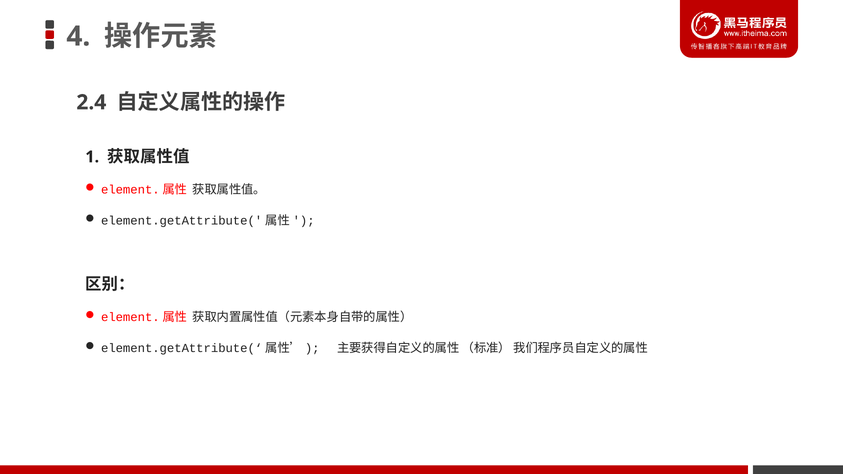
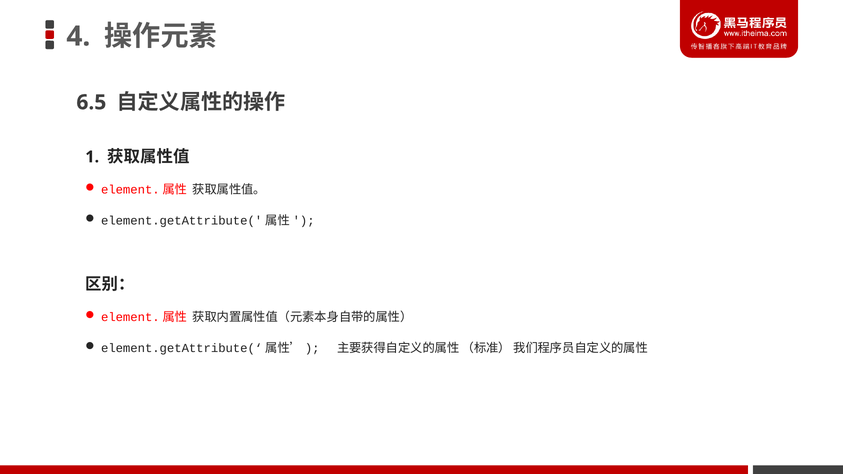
2.4: 2.4 -> 6.5
